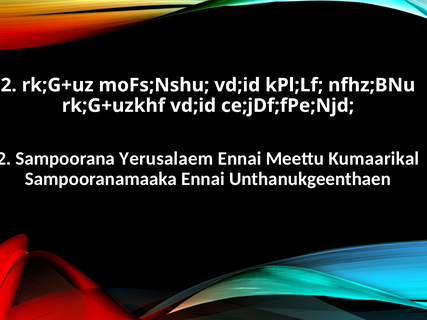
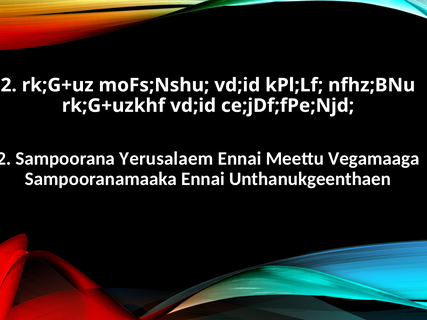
Kumaarikal: Kumaarikal -> Vegamaaga
